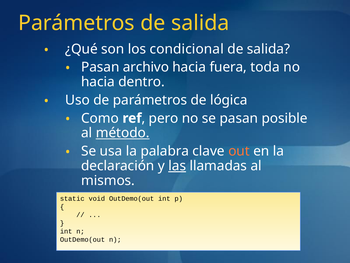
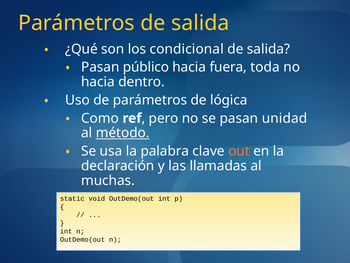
archivo: archivo -> público
posible: posible -> unidad
las underline: present -> none
mismos: mismos -> muchas
